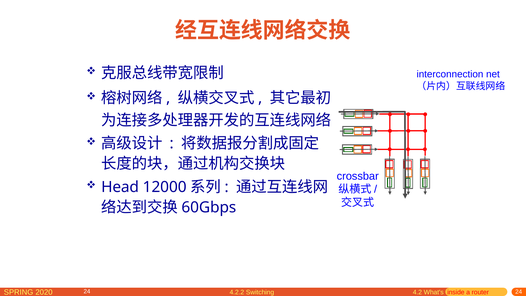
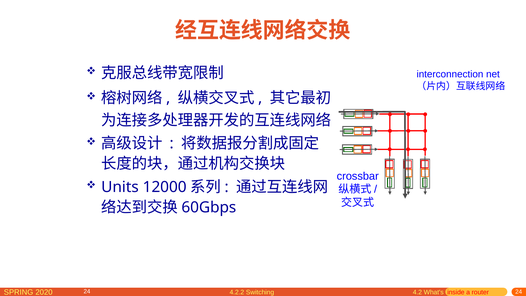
Head: Head -> Units
